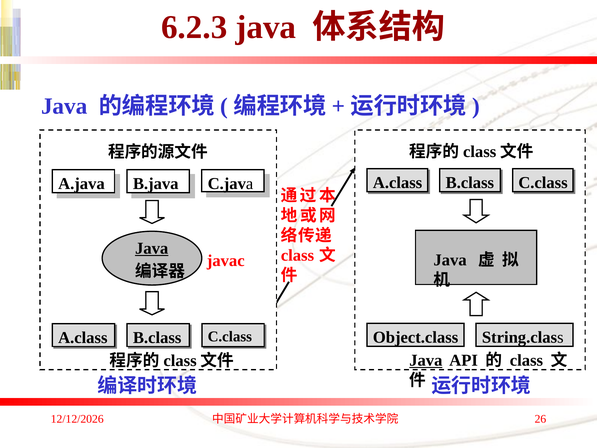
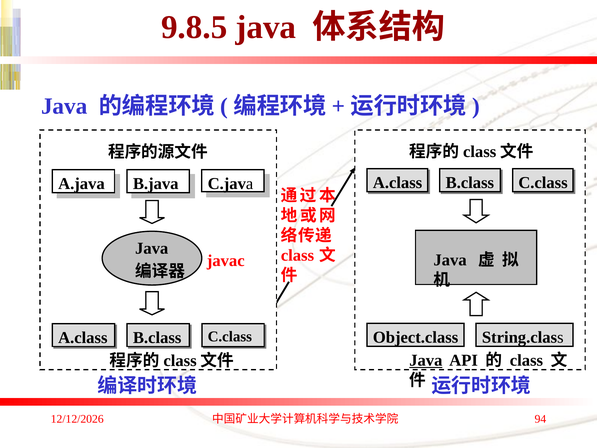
6.2.3: 6.2.3 -> 9.8.5
Java at (152, 248) underline: present -> none
26: 26 -> 94
